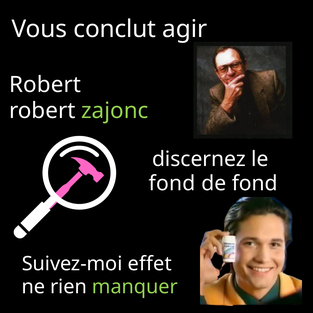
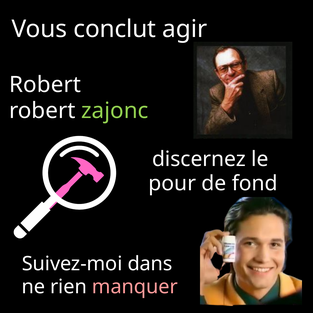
fond at (172, 183): fond -> pour
effet: effet -> dans
manquer colour: light green -> pink
